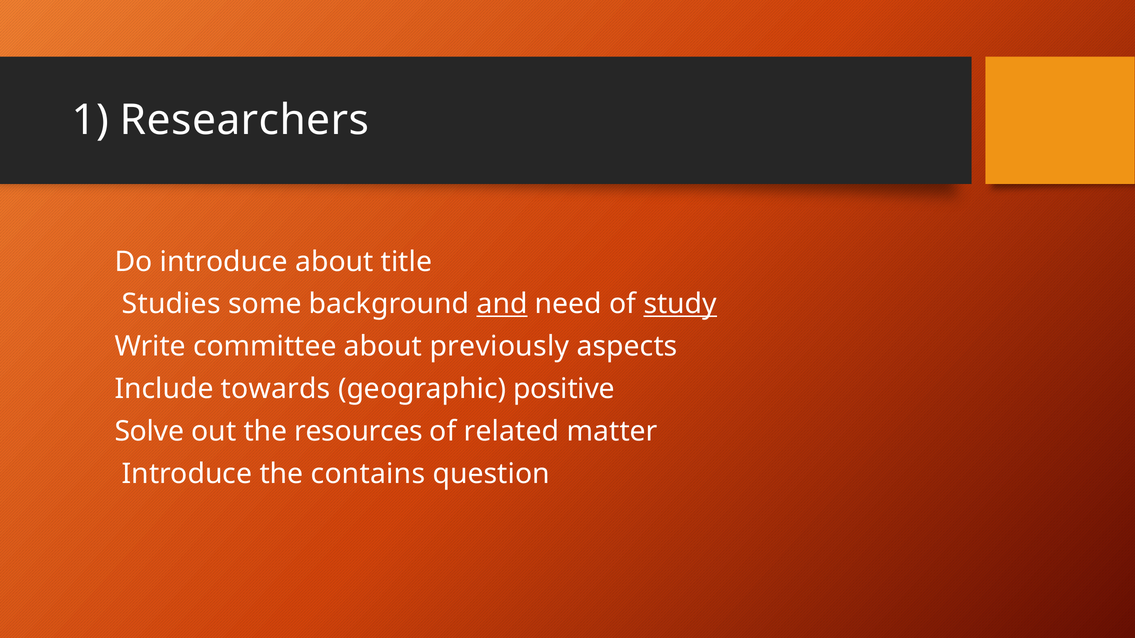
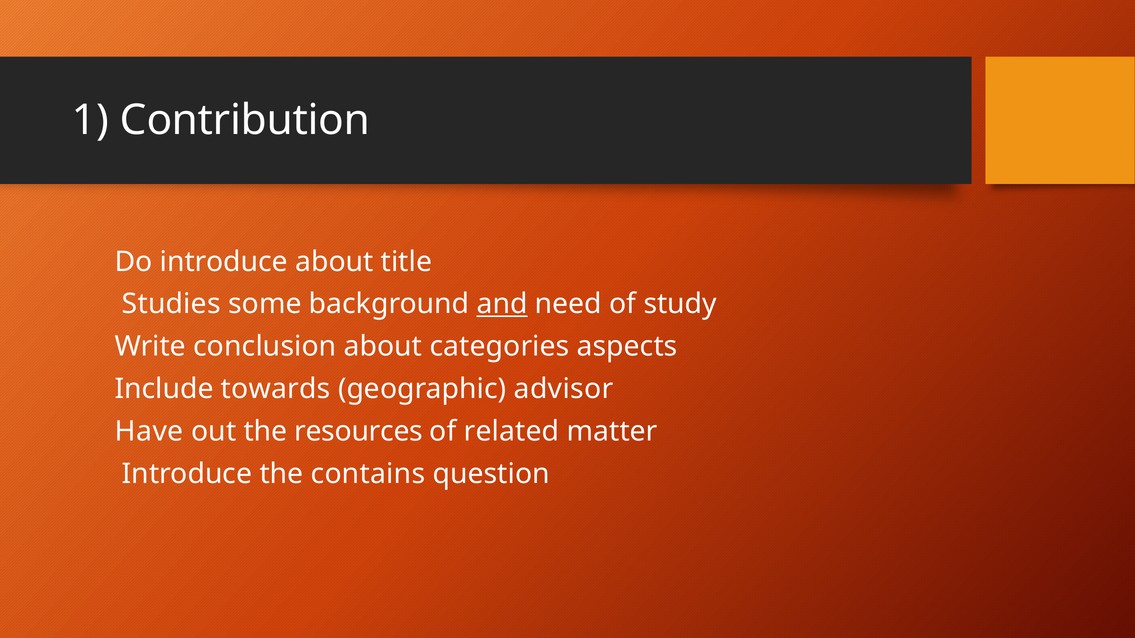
Researchers: Researchers -> Contribution
study underline: present -> none
committee: committee -> conclusion
previously: previously -> categories
positive: positive -> advisor
Solve: Solve -> Have
